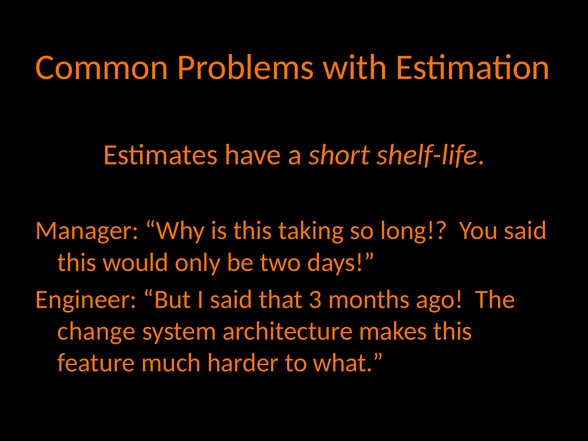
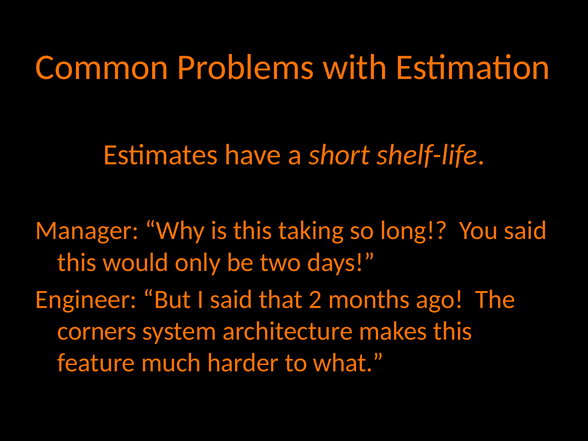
3: 3 -> 2
change: change -> corners
